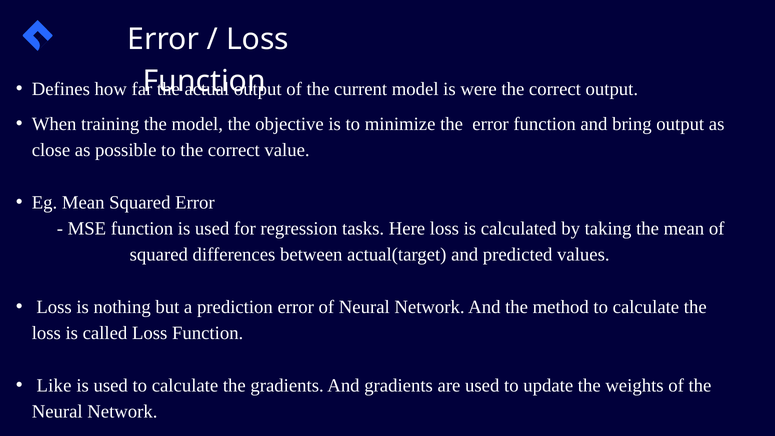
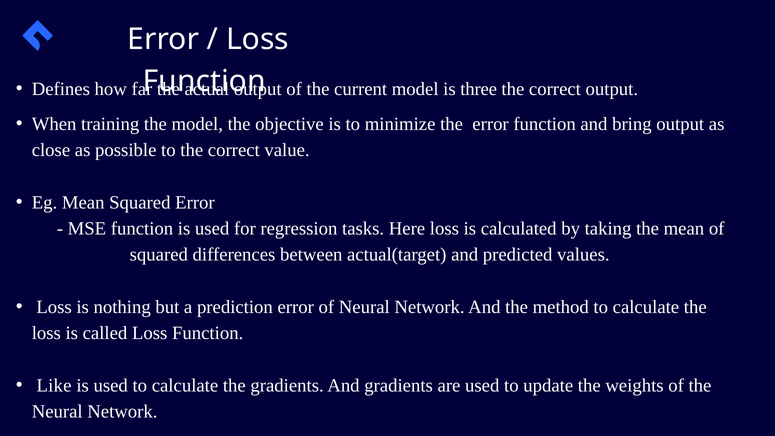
were: were -> three
